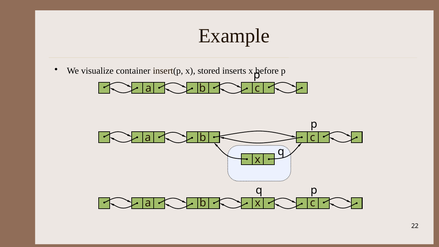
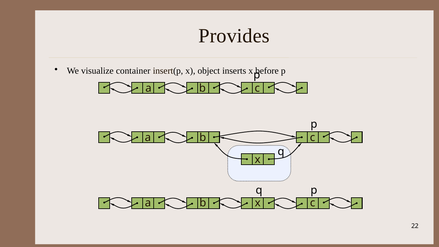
Example: Example -> Provides
stored: stored -> object
